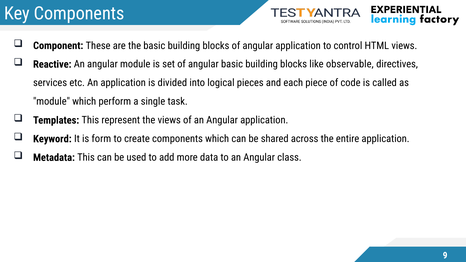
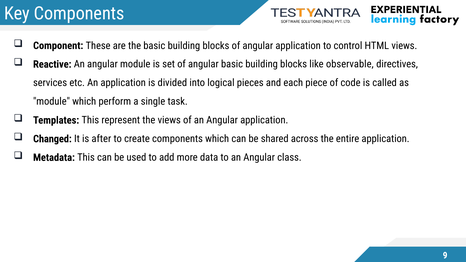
Keyword: Keyword -> Changed
form: form -> after
